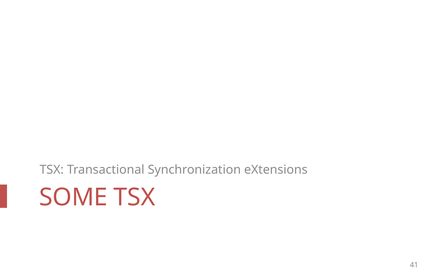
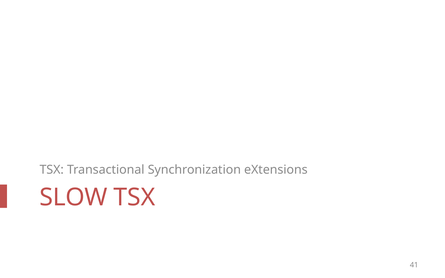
SOME: SOME -> SLOW
